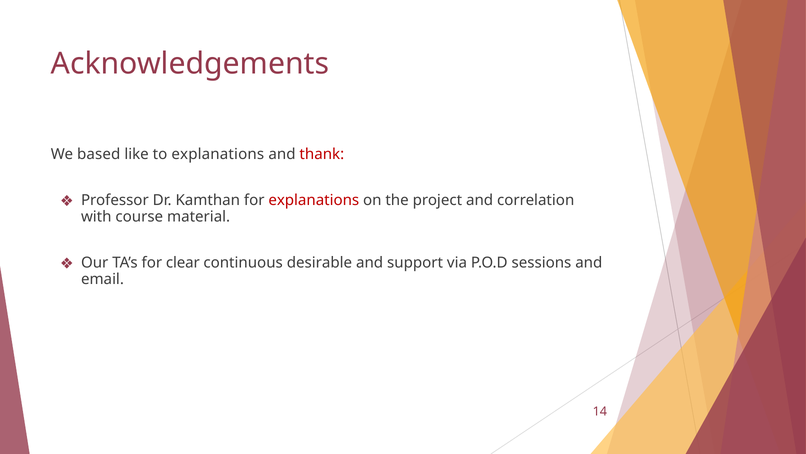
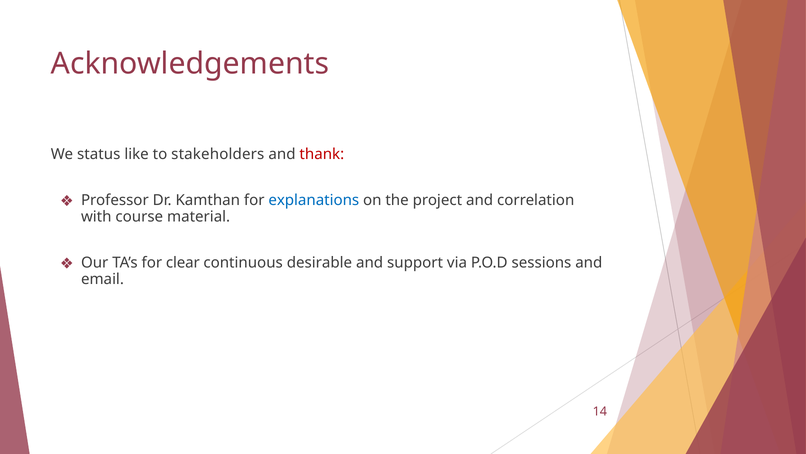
based: based -> status
to explanations: explanations -> stakeholders
explanations at (314, 200) colour: red -> blue
